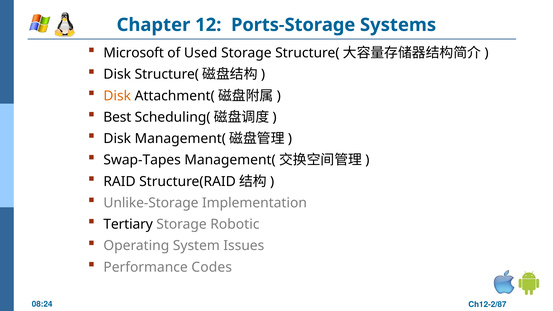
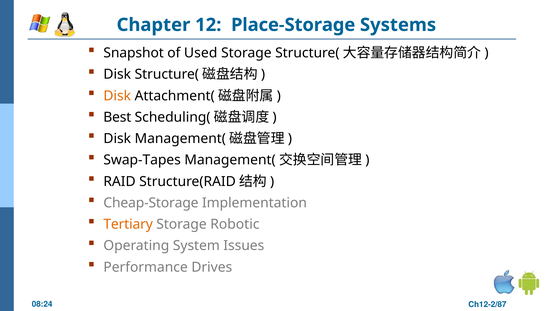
Ports-Storage: Ports-Storage -> Place-Storage
Microsoft: Microsoft -> Snapshot
Unlike-Storage: Unlike-Storage -> Cheap-Storage
Tertiary colour: black -> orange
Codes: Codes -> Drives
